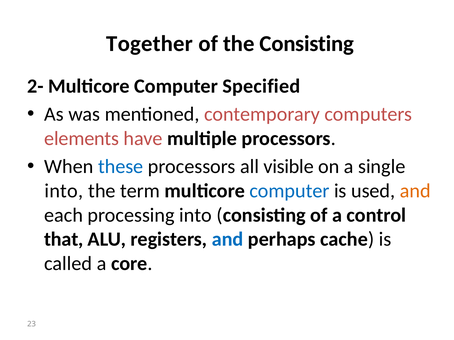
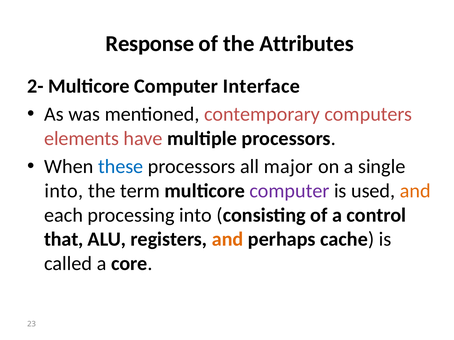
Together: Together -> Response
the Consisting: Consisting -> Attributes
Specified: Specified -> Interface
visible: visible -> major
computer at (289, 191) colour: blue -> purple
and at (228, 240) colour: blue -> orange
